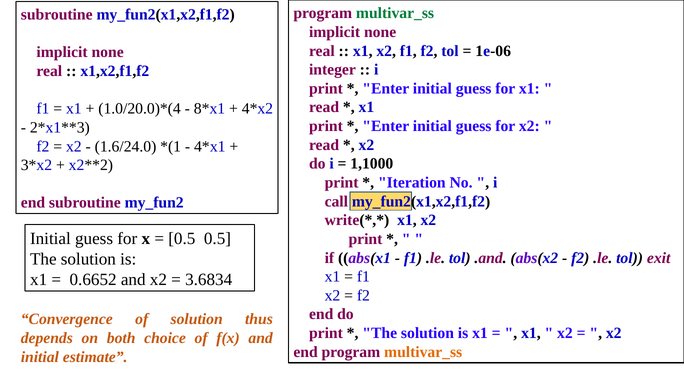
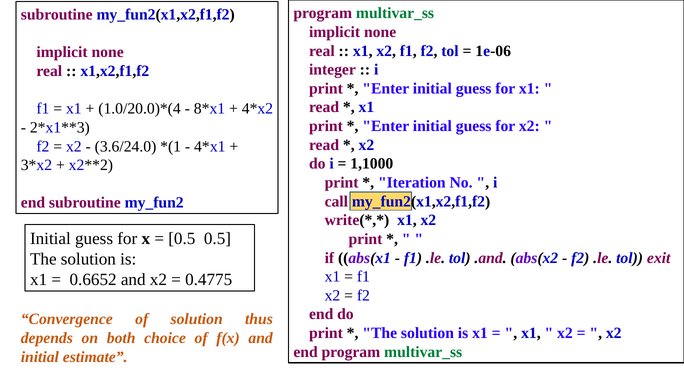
1.6/24.0: 1.6/24.0 -> 3.6/24.0
3.6834: 3.6834 -> 0.4775
multivar_ss at (423, 352) colour: orange -> green
